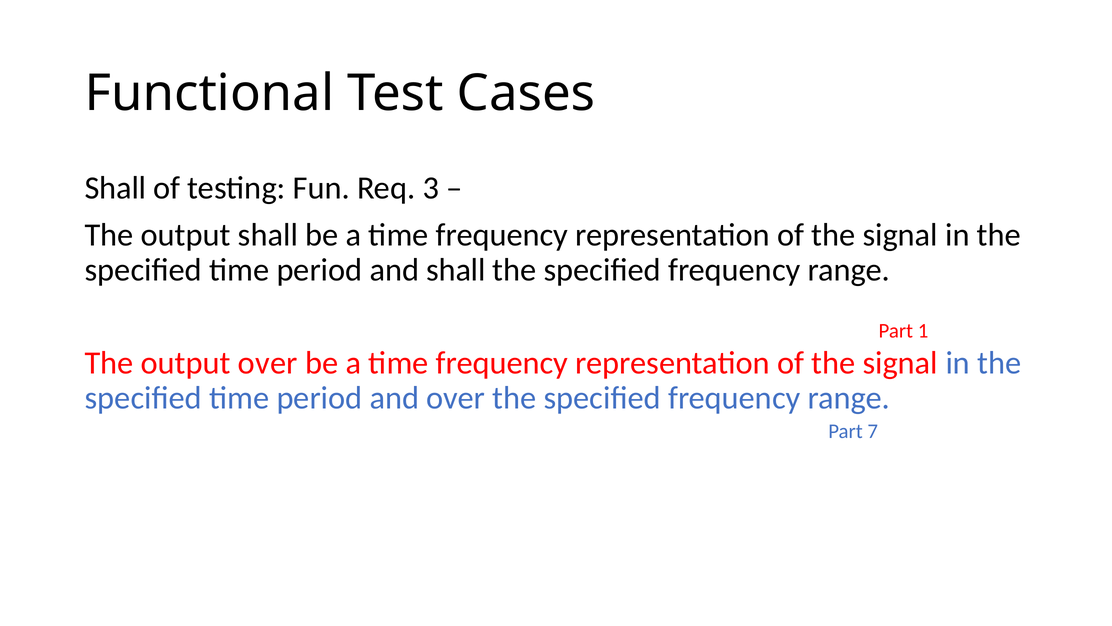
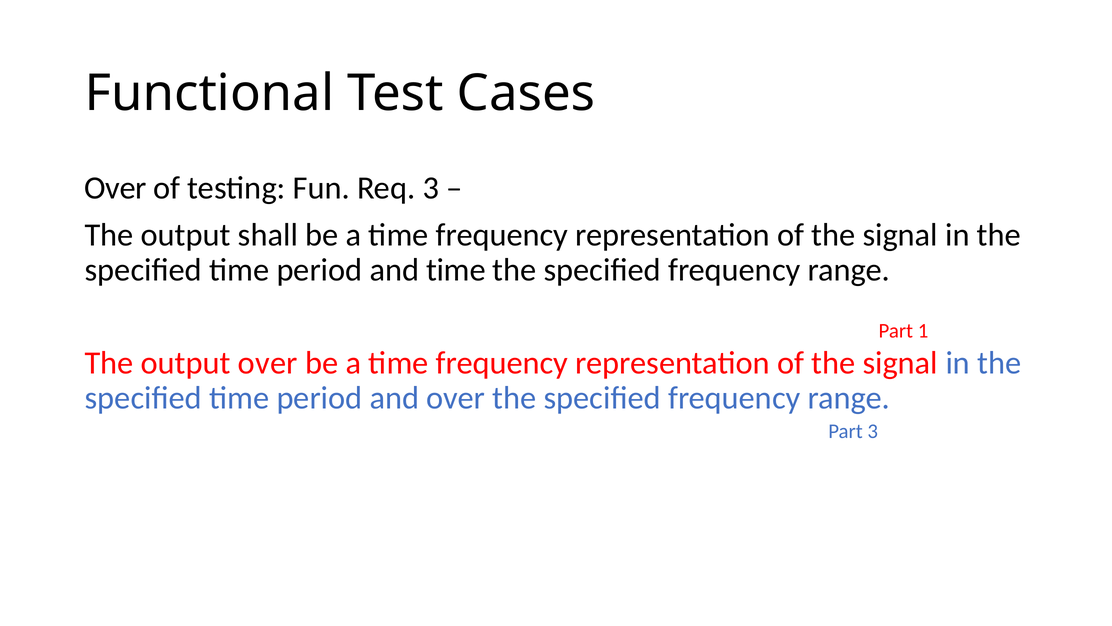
Shall at (115, 188): Shall -> Over
and shall: shall -> time
Part 7: 7 -> 3
